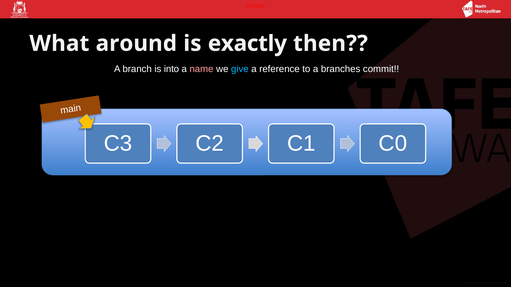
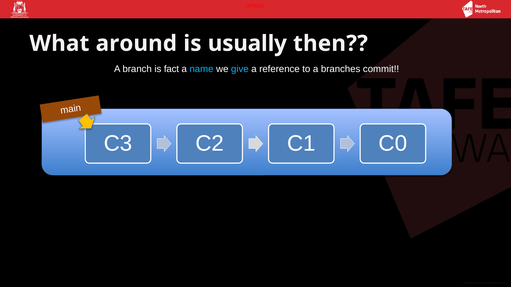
exactly: exactly -> usually
into: into -> fact
name colour: pink -> light blue
